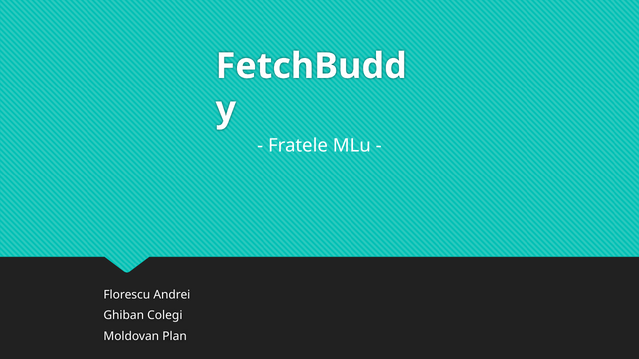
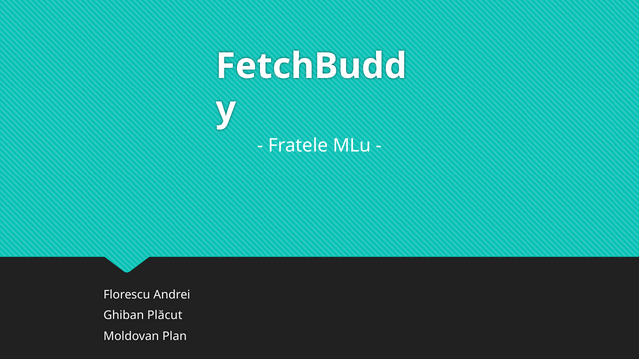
Colegi: Colegi -> Plăcut
